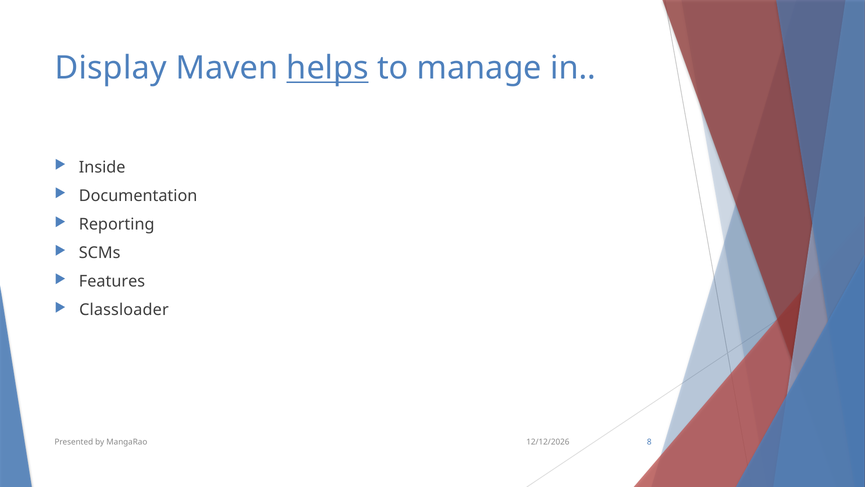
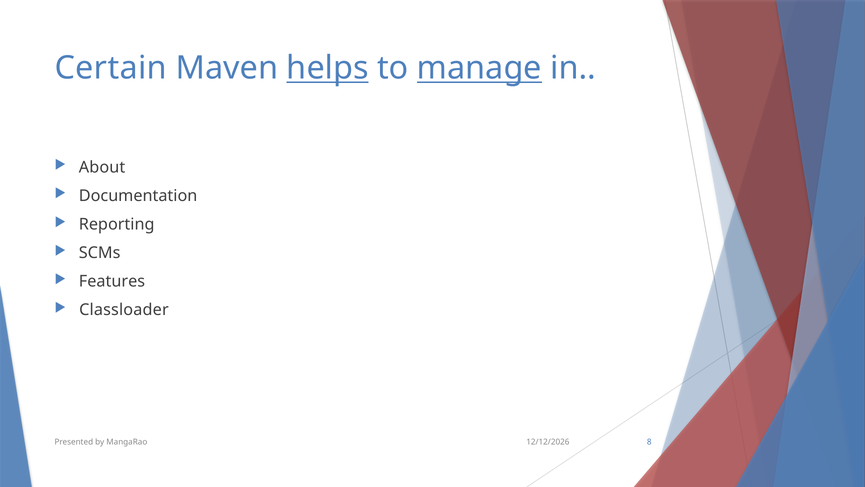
Display: Display -> Certain
manage underline: none -> present
Inside: Inside -> About
